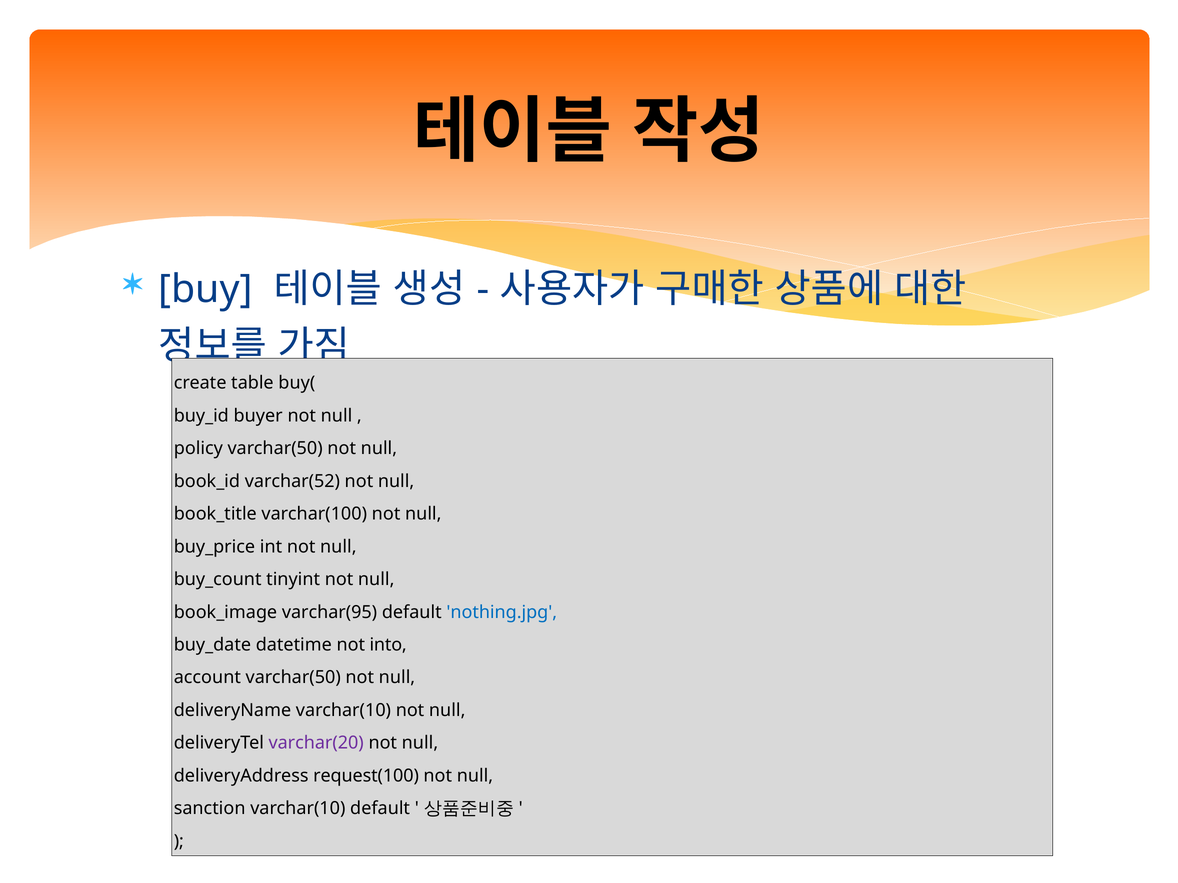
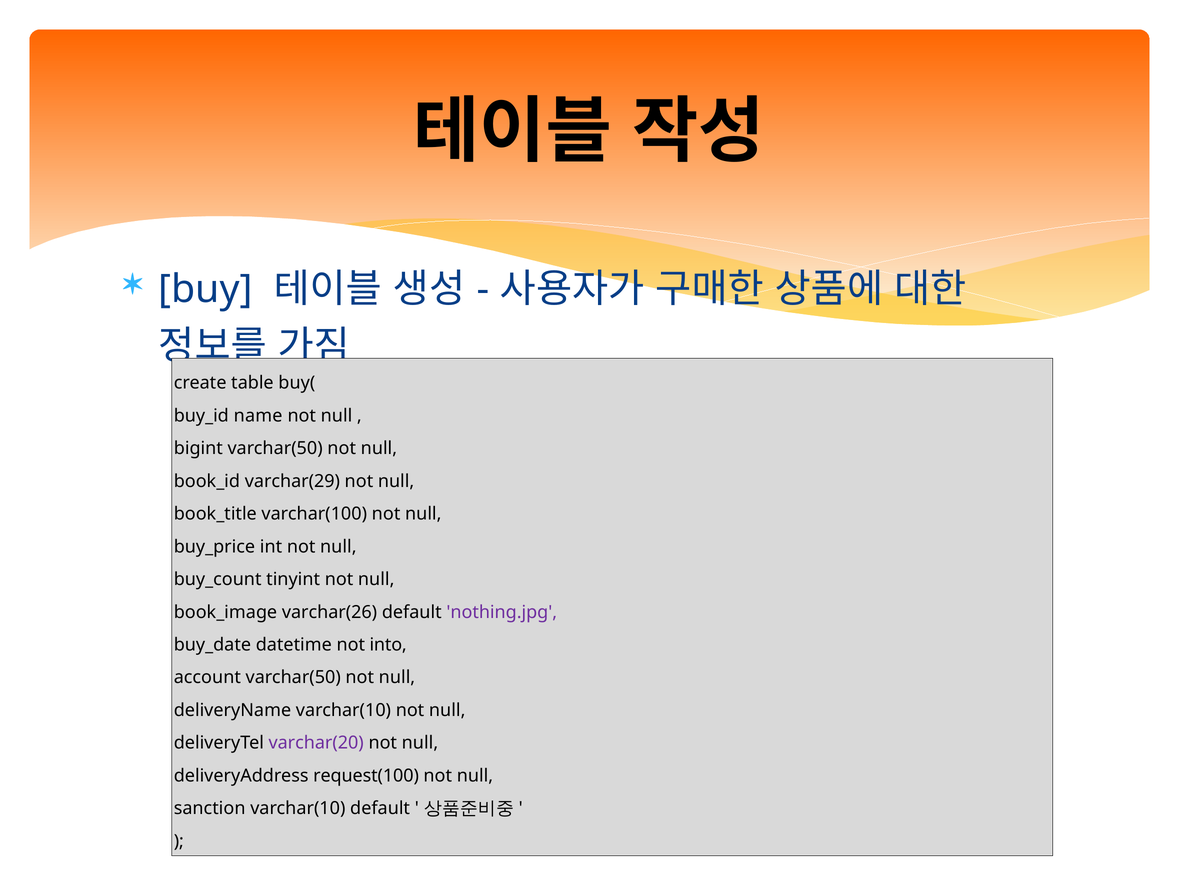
buyer: buyer -> name
policy: policy -> bigint
varchar(52: varchar(52 -> varchar(29
varchar(95: varchar(95 -> varchar(26
nothing.jpg colour: blue -> purple
